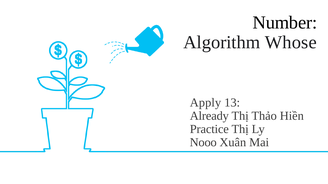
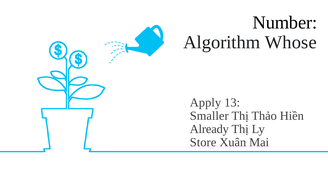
Already: Already -> Smaller
Practice: Practice -> Already
Nooo: Nooo -> Store
